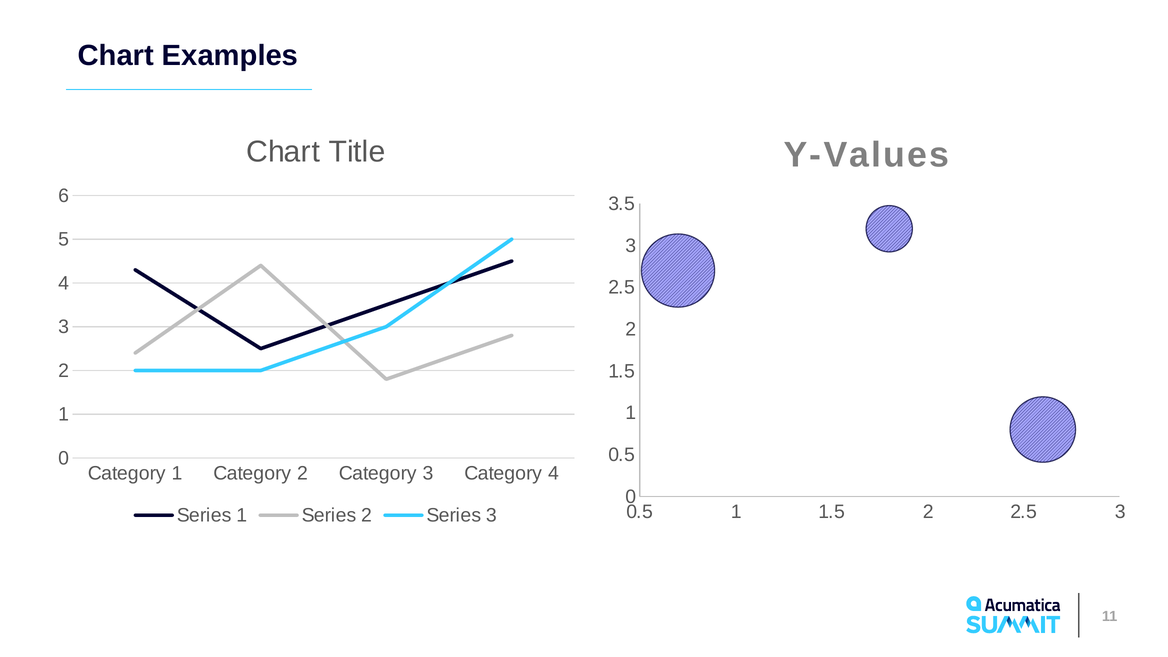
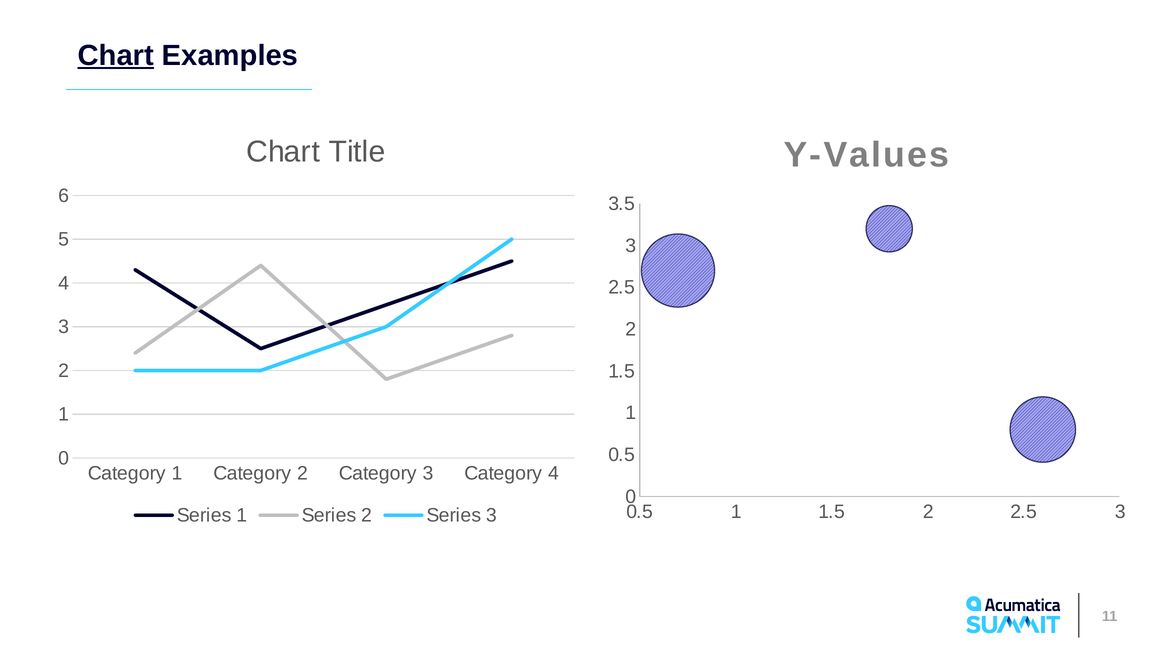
Chart at (116, 56) underline: none -> present
